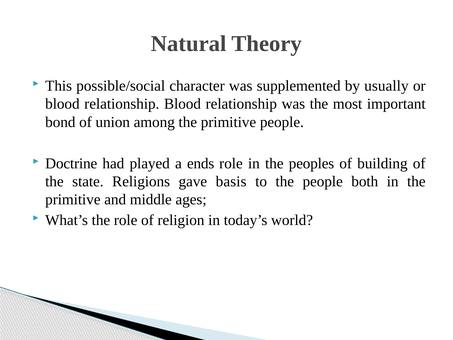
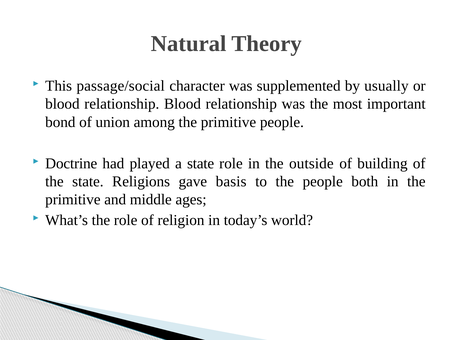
possible/social: possible/social -> passage/social
a ends: ends -> state
peoples: peoples -> outside
